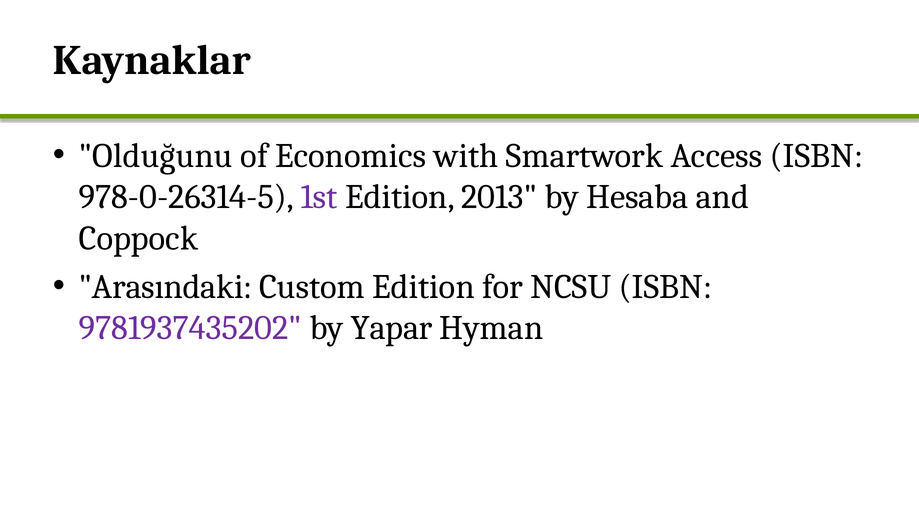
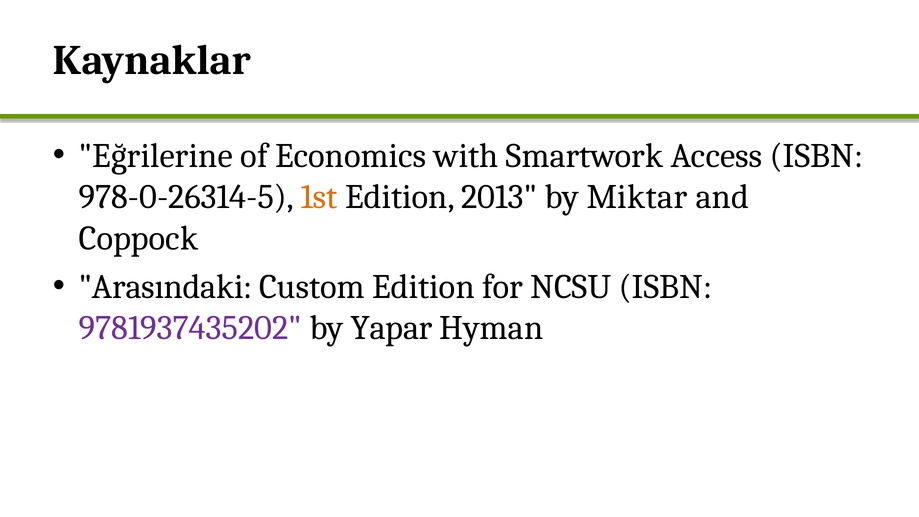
Olduğunu: Olduğunu -> Eğrilerine
1st colour: purple -> orange
Hesaba: Hesaba -> Miktar
